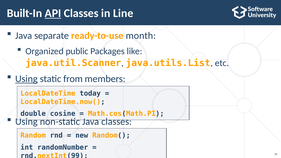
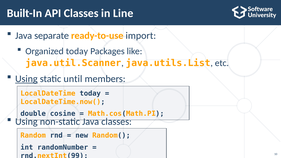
API underline: present -> none
month: month -> import
Organized public: public -> today
from: from -> until
